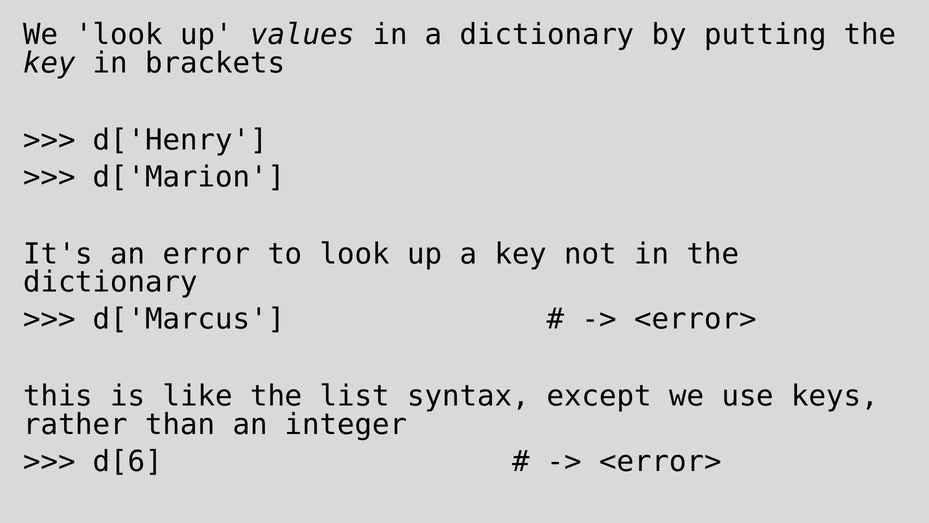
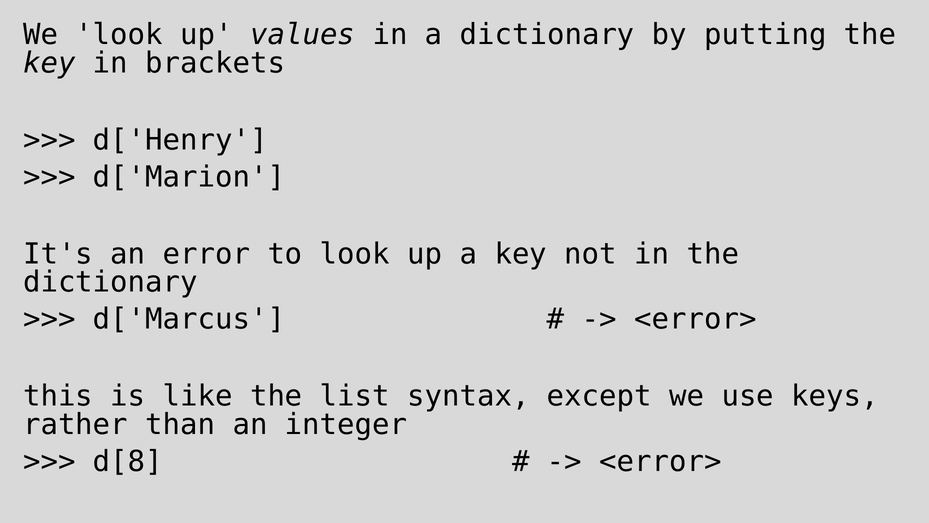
d[6: d[6 -> d[8
